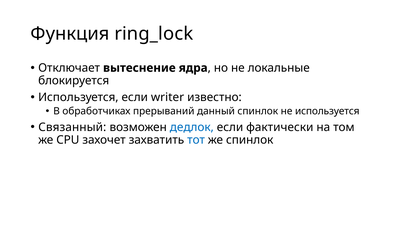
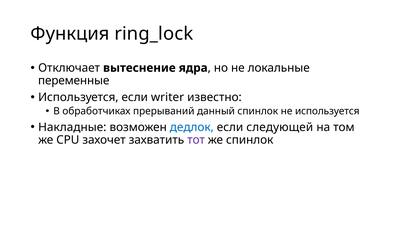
блокируется: блокируется -> переменные
Связанный: Связанный -> Накладные
фактически: фактически -> следующей
тот colour: blue -> purple
